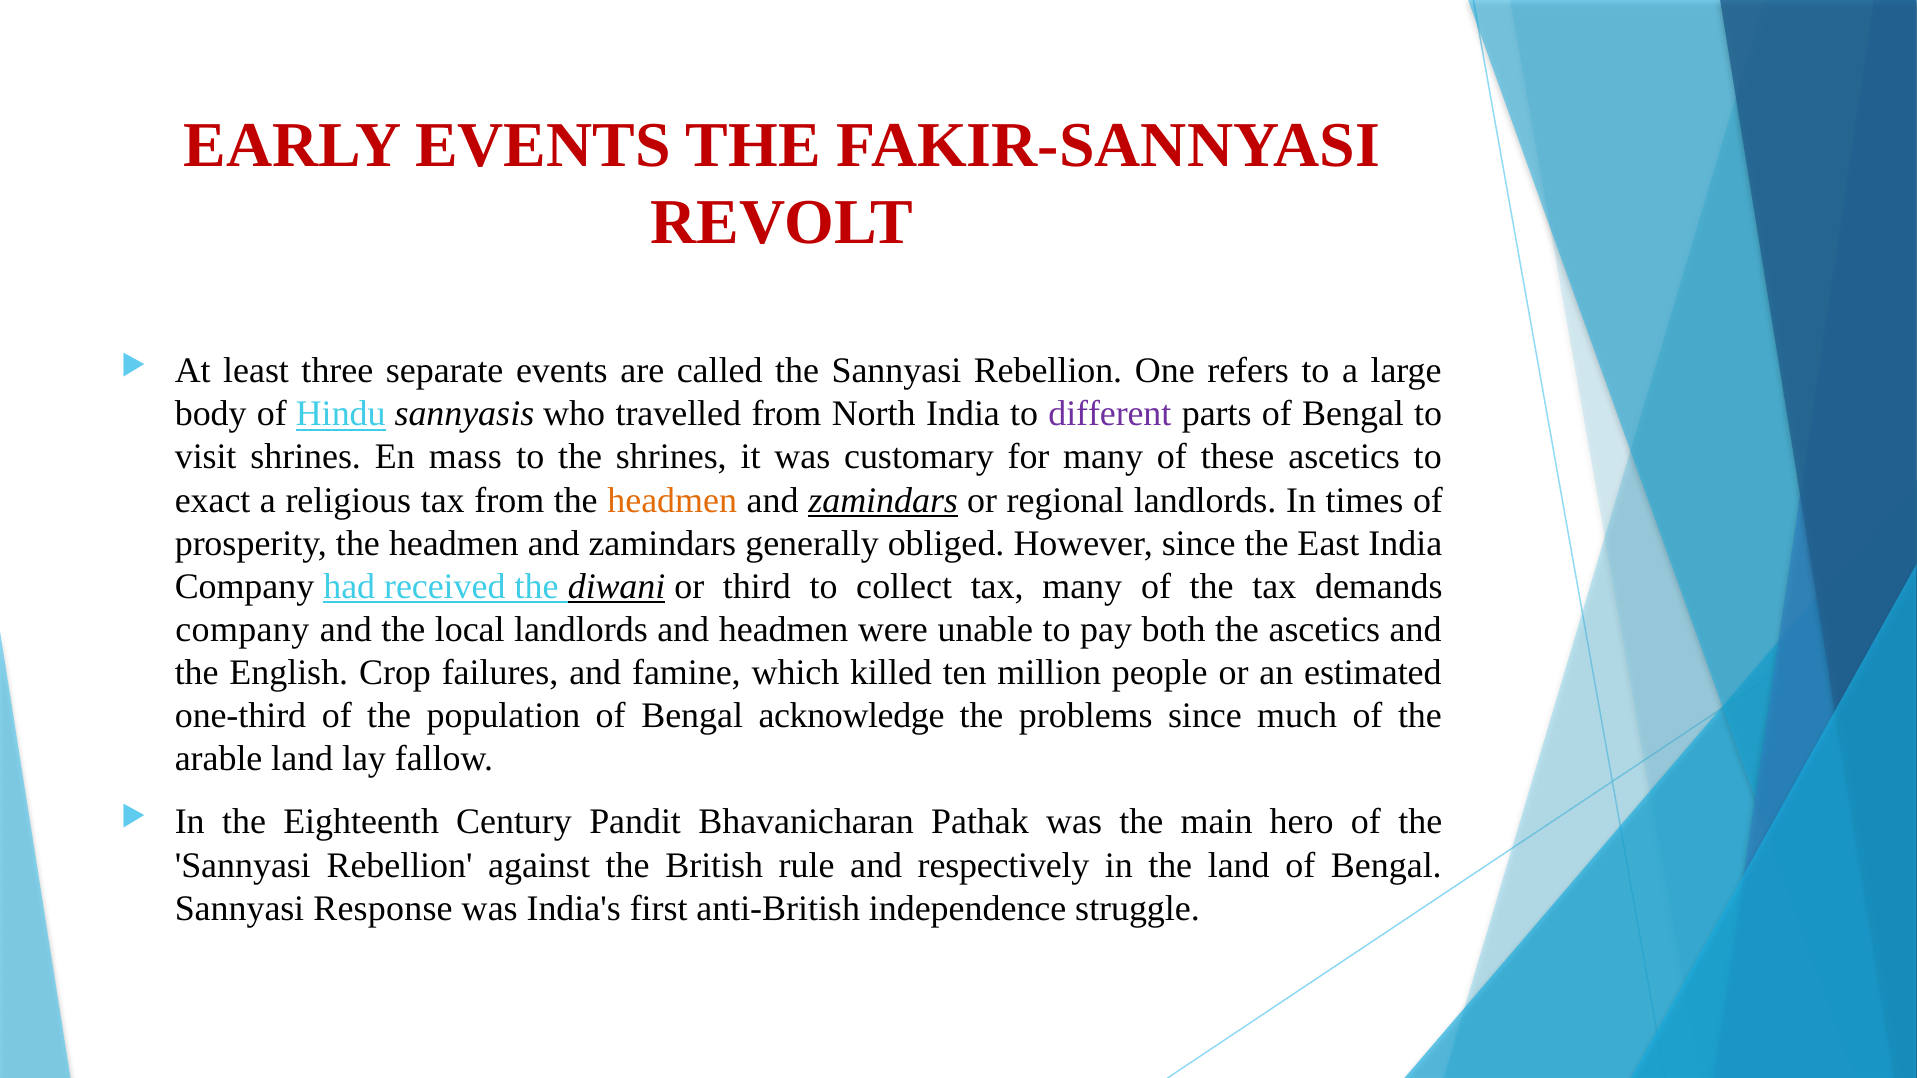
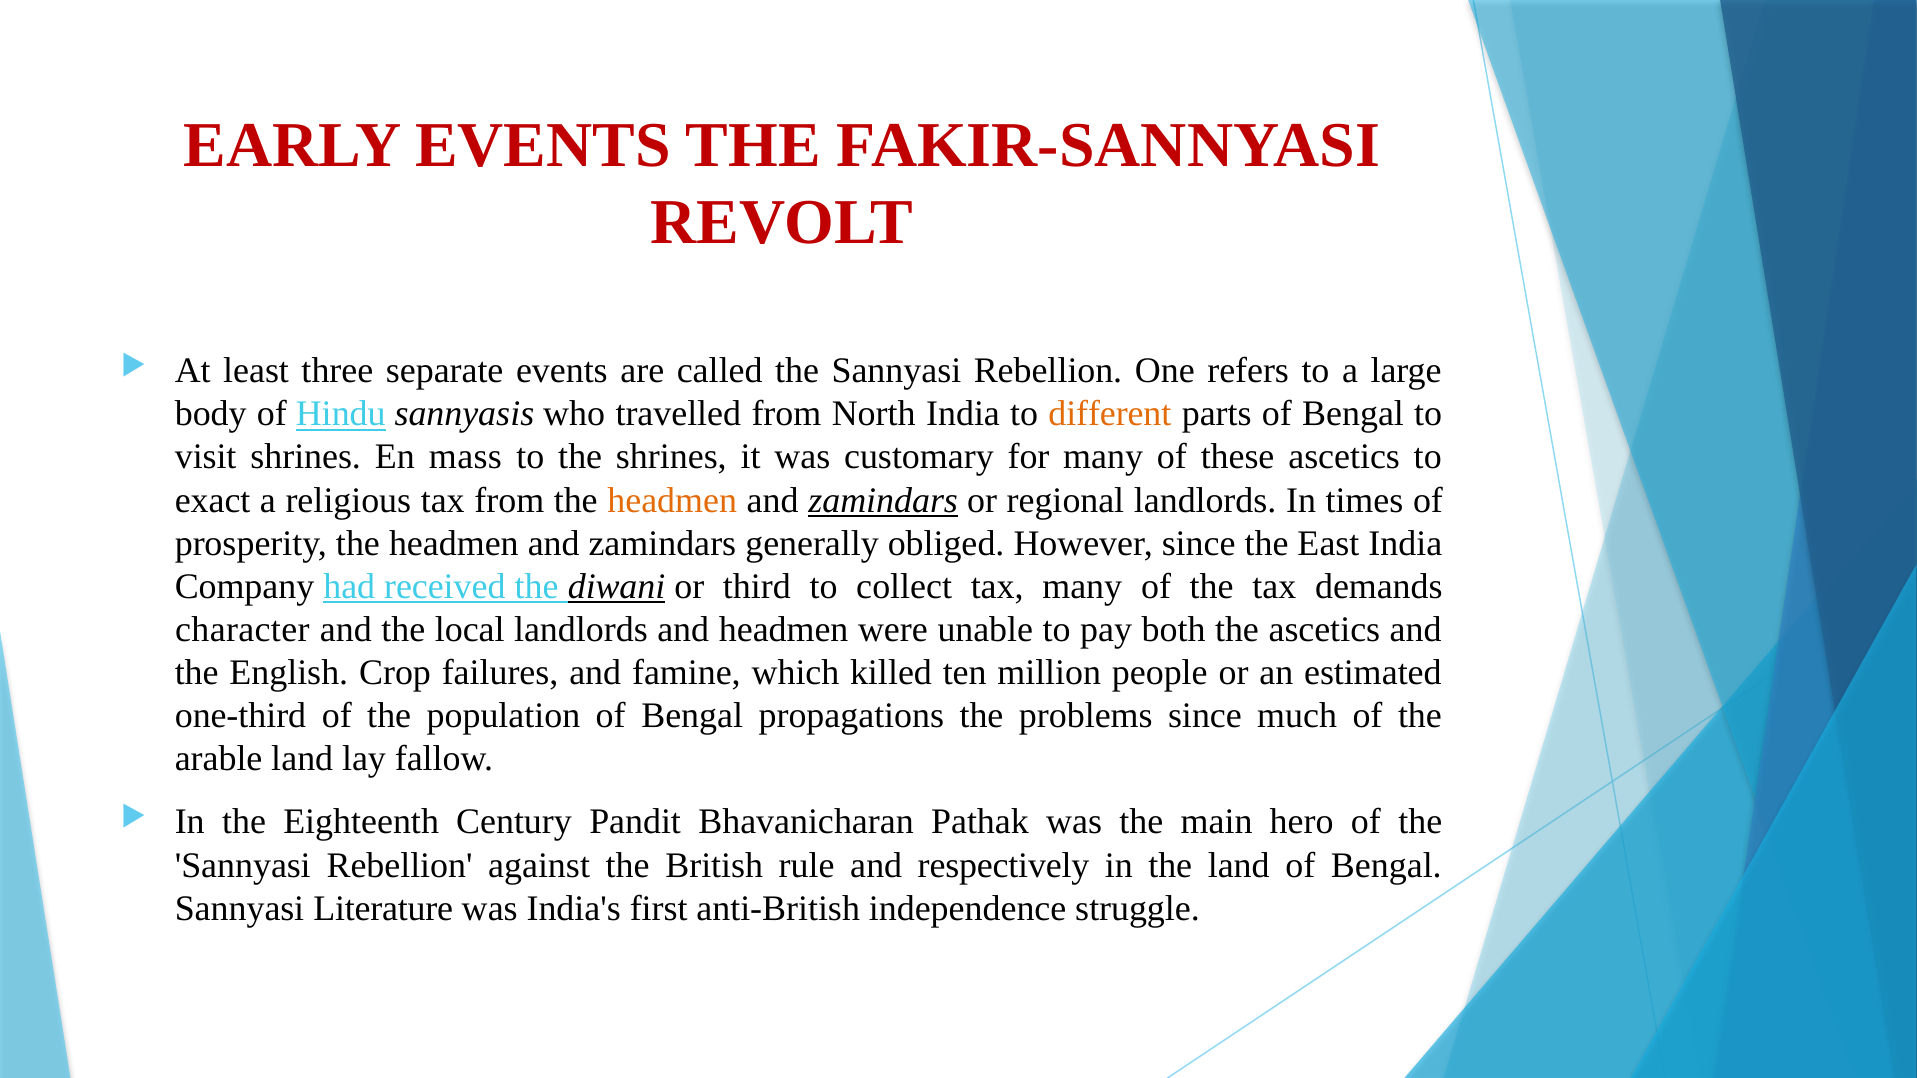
different colour: purple -> orange
company at (242, 630): company -> character
acknowledge: acknowledge -> propagations
Response: Response -> Literature
